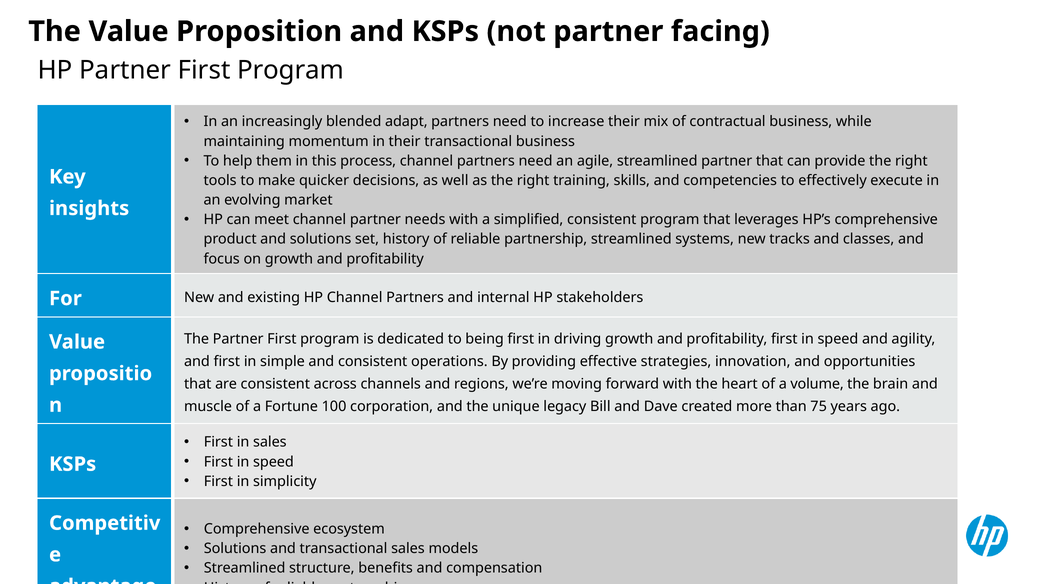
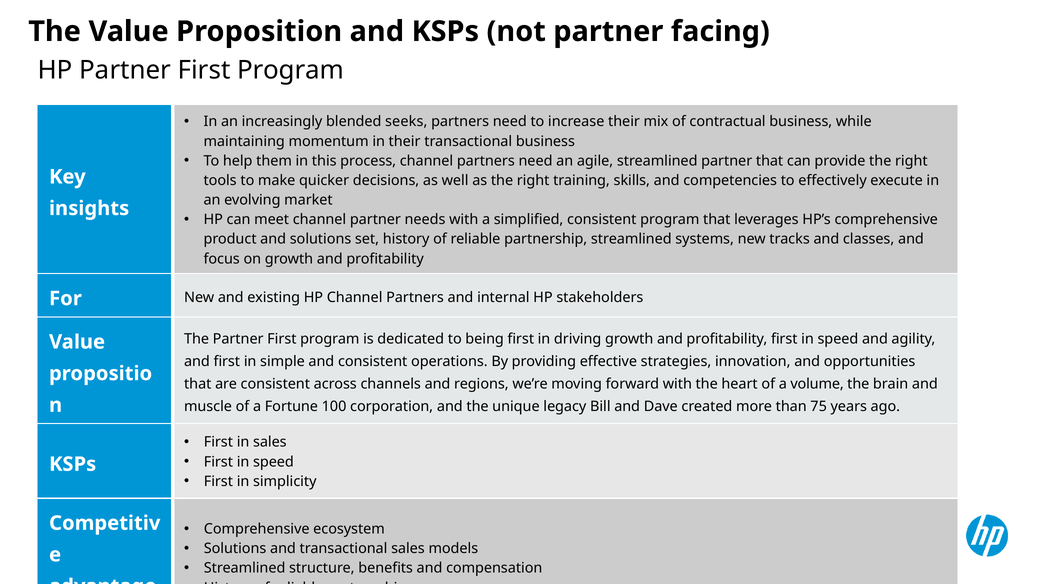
adapt: adapt -> seeks
